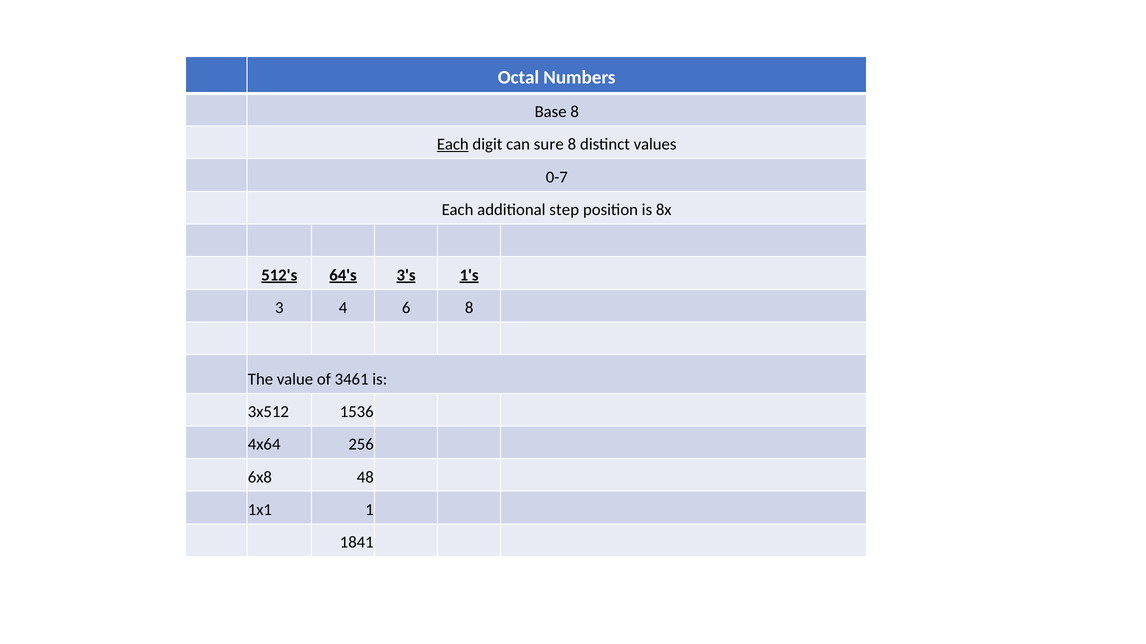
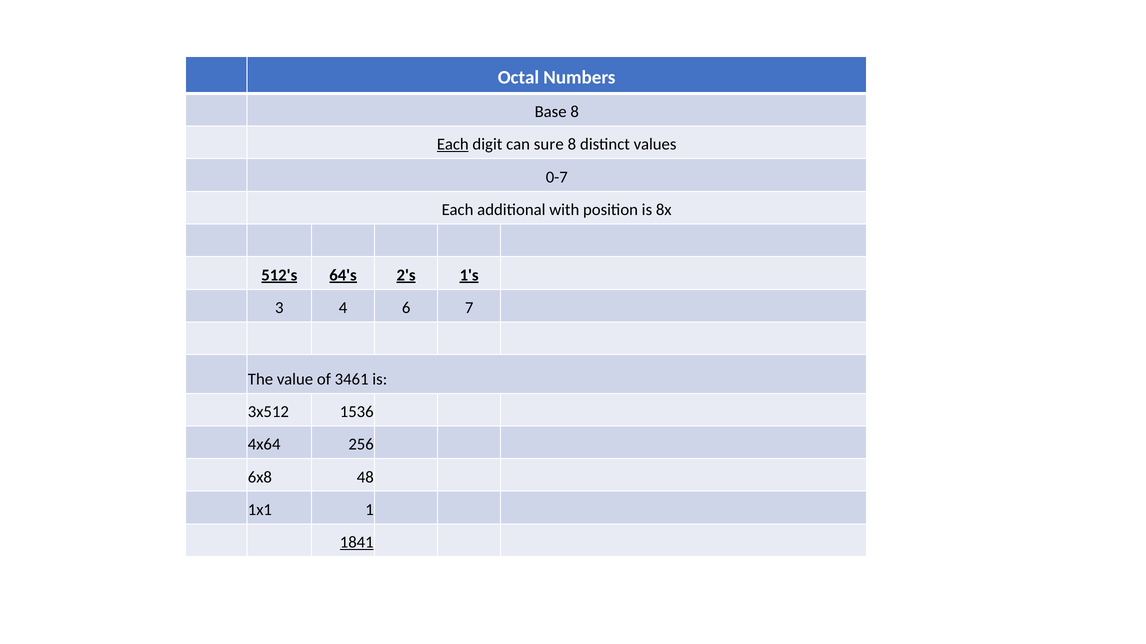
step: step -> with
3's: 3's -> 2's
6 8: 8 -> 7
1841 underline: none -> present
